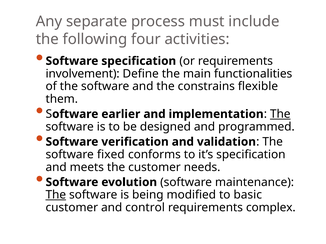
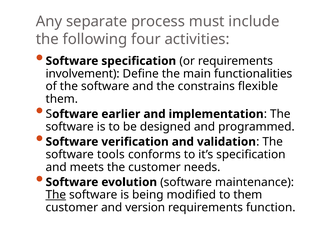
The at (280, 114) underline: present -> none
fixed: fixed -> tools
to basic: basic -> them
control: control -> version
complex: complex -> function
